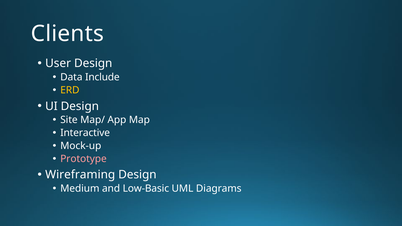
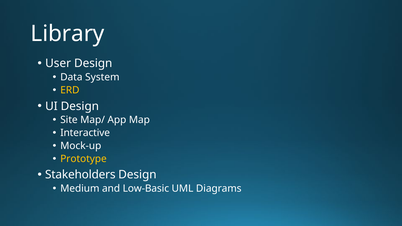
Clients: Clients -> Library
Include: Include -> System
Prototype colour: pink -> yellow
Wireframing: Wireframing -> Stakeholders
